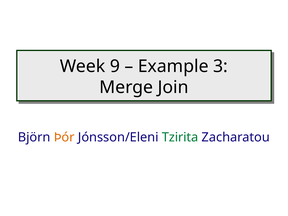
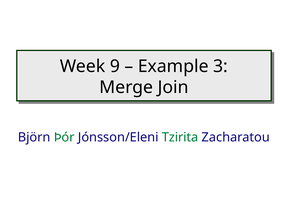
Þór colour: orange -> green
